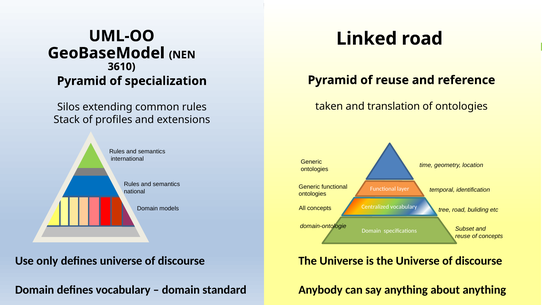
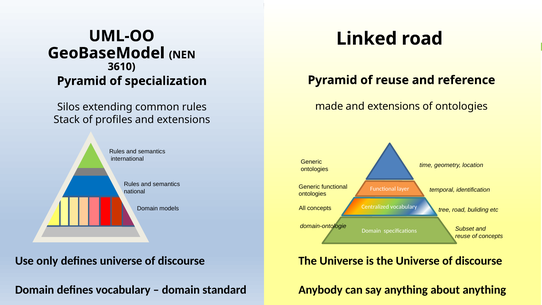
taken: taken -> made
translation at (394, 106): translation -> extensions
